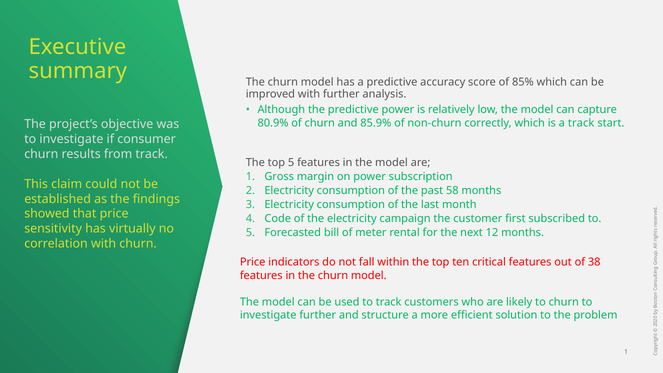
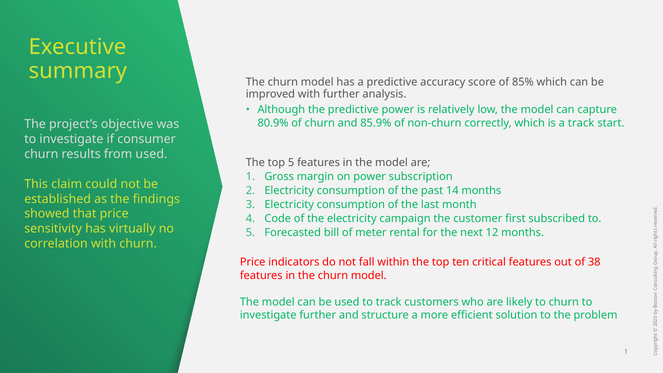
from track: track -> used
58: 58 -> 14
